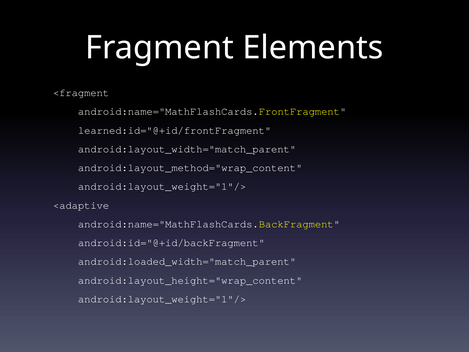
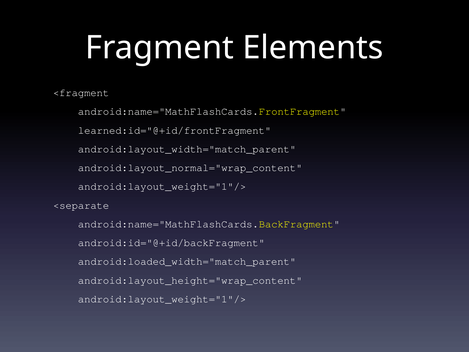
android:layout_method="wrap_content: android:layout_method="wrap_content -> android:layout_normal="wrap_content
<adaptive: <adaptive -> <separate
